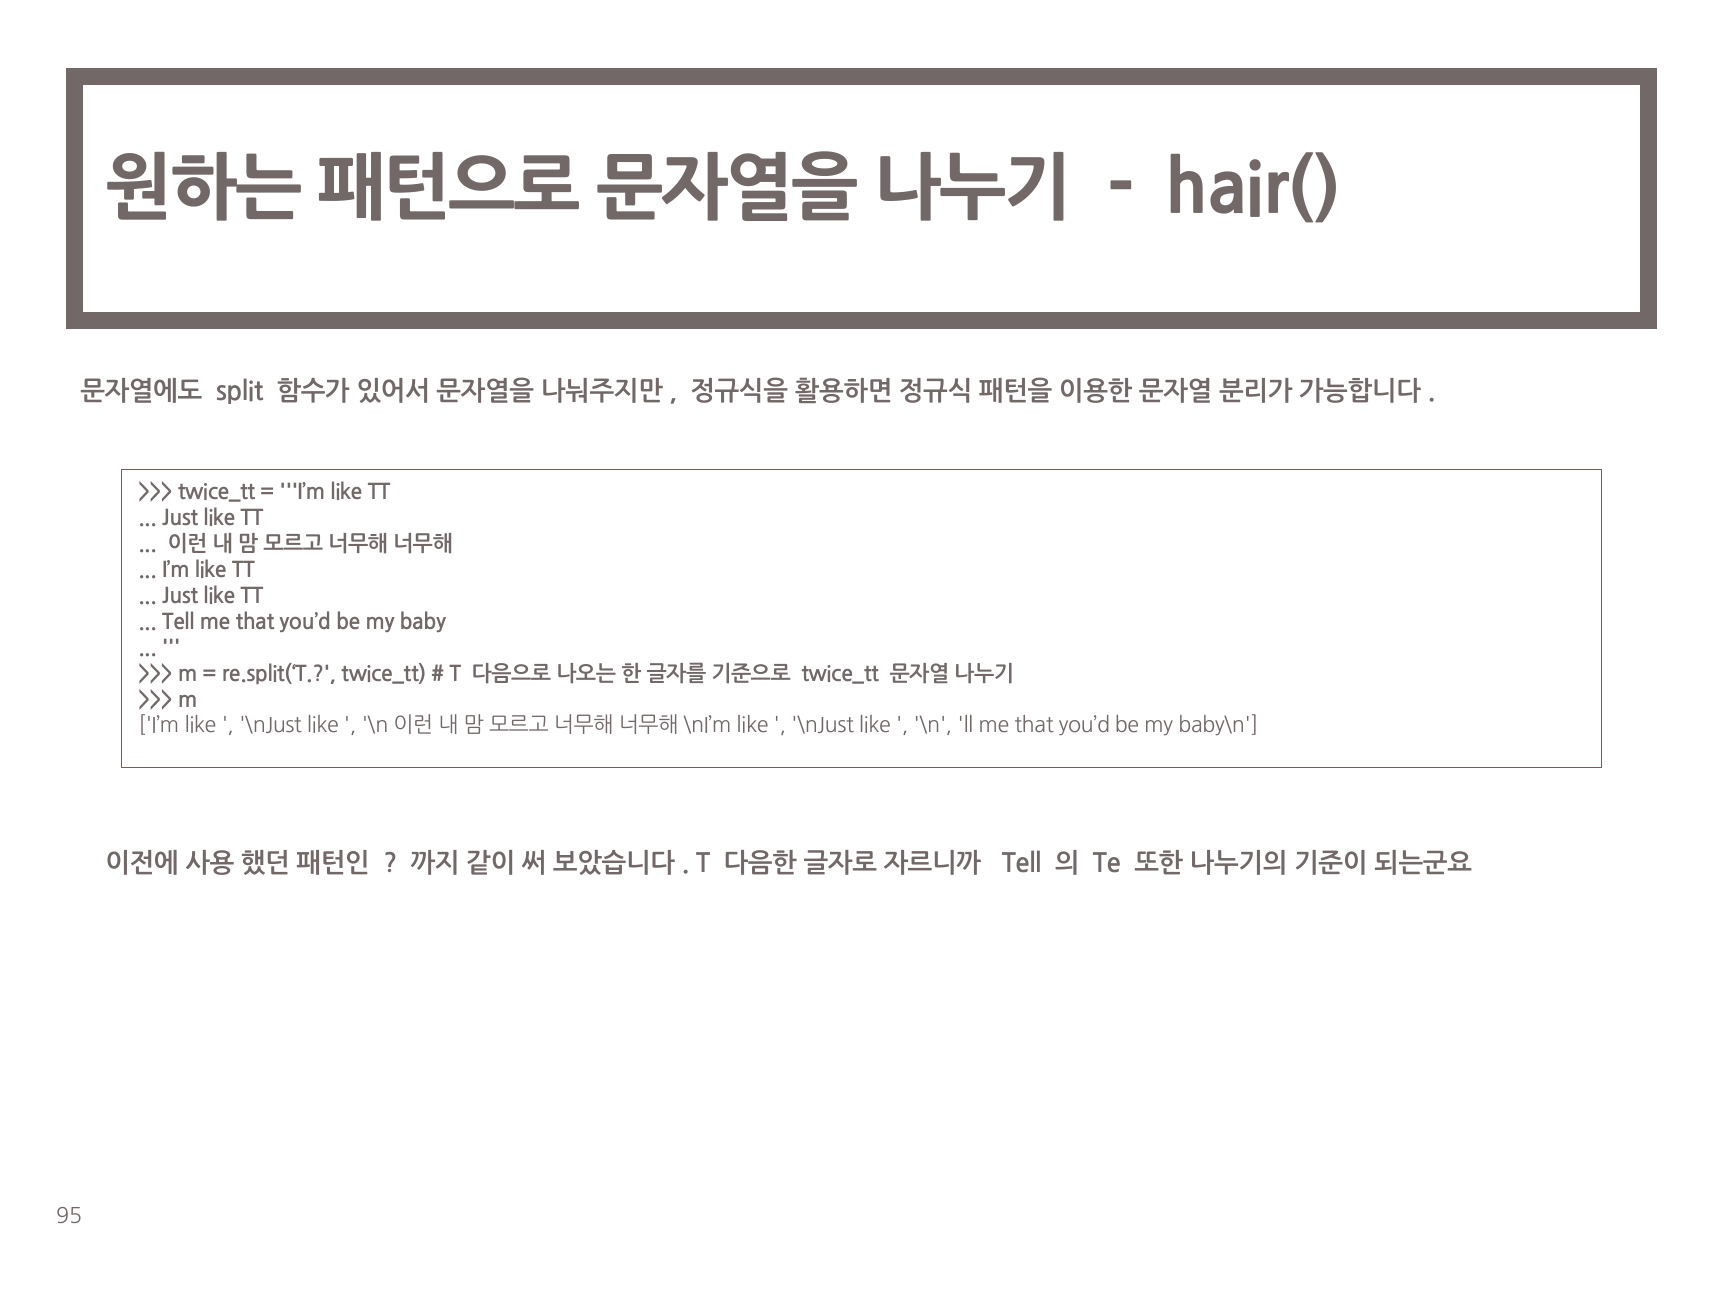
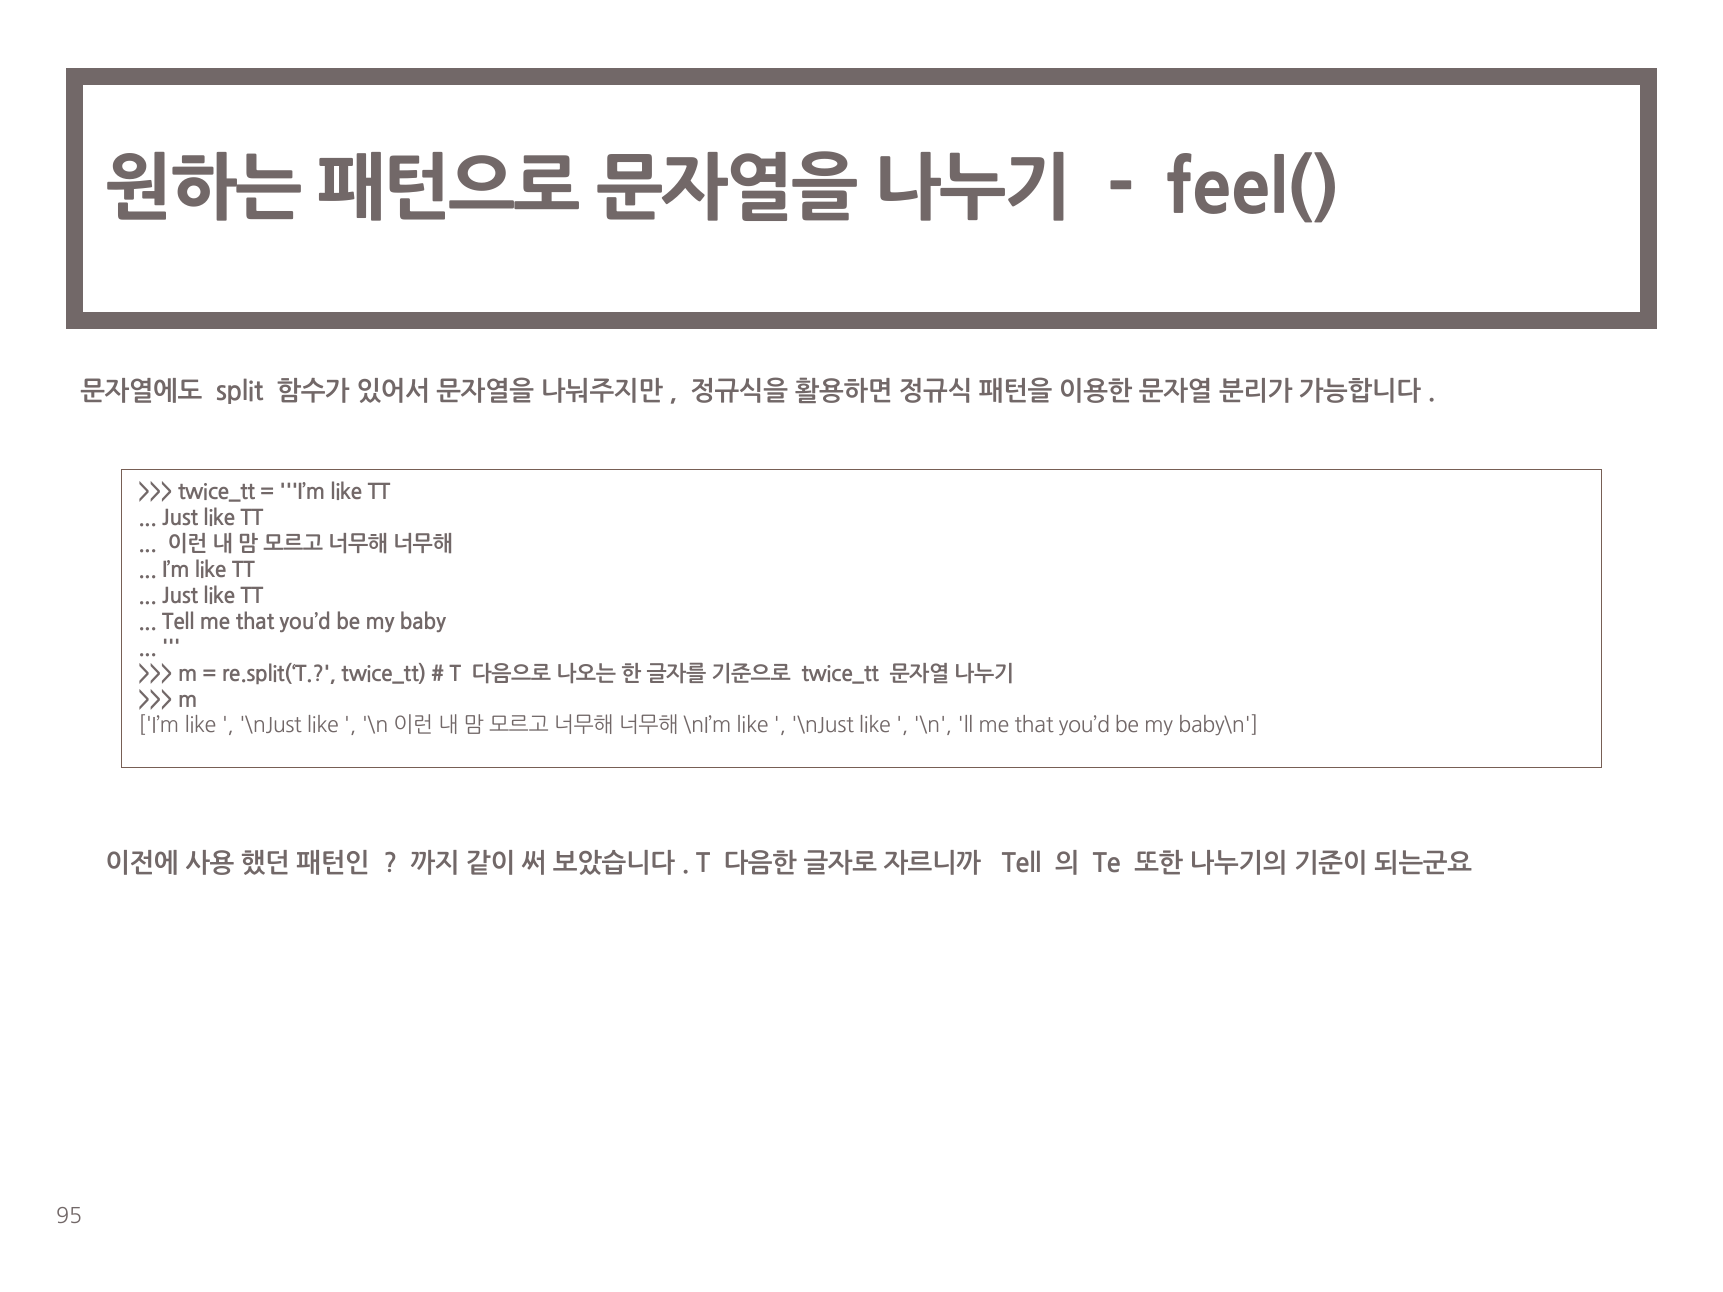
hair(: hair( -> feel(
